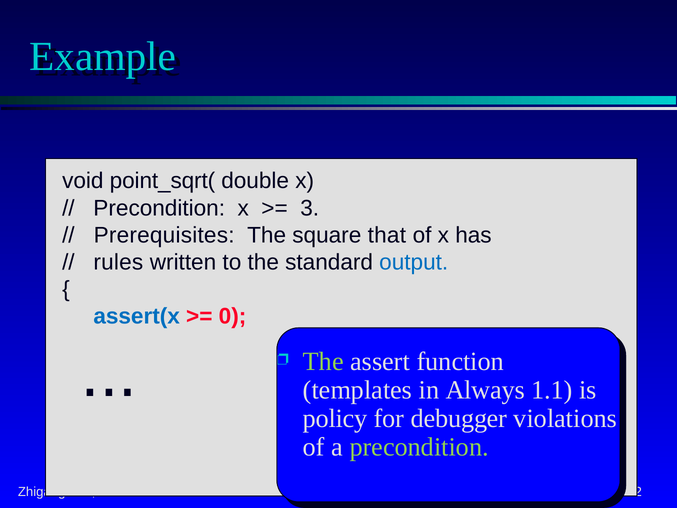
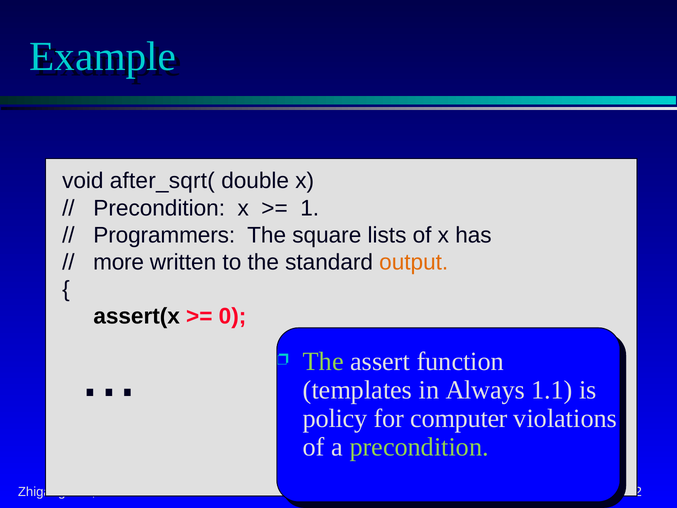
point_sqrt(: point_sqrt( -> after_sqrt(
3: 3 -> 1
Prerequisites: Prerequisites -> Programmers
that: that -> lists
rules: rules -> more
output colour: blue -> orange
assert(x colour: blue -> black
debugger: debugger -> computer
